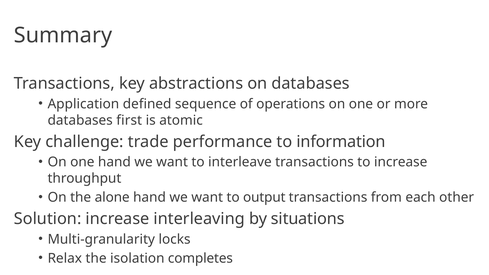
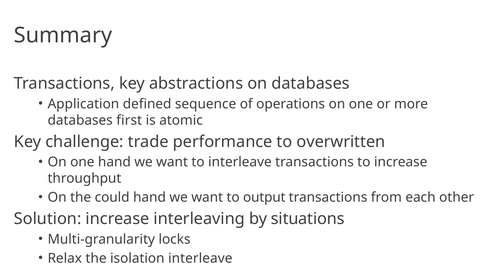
information: information -> overwritten
alone: alone -> could
isolation completes: completes -> interleave
